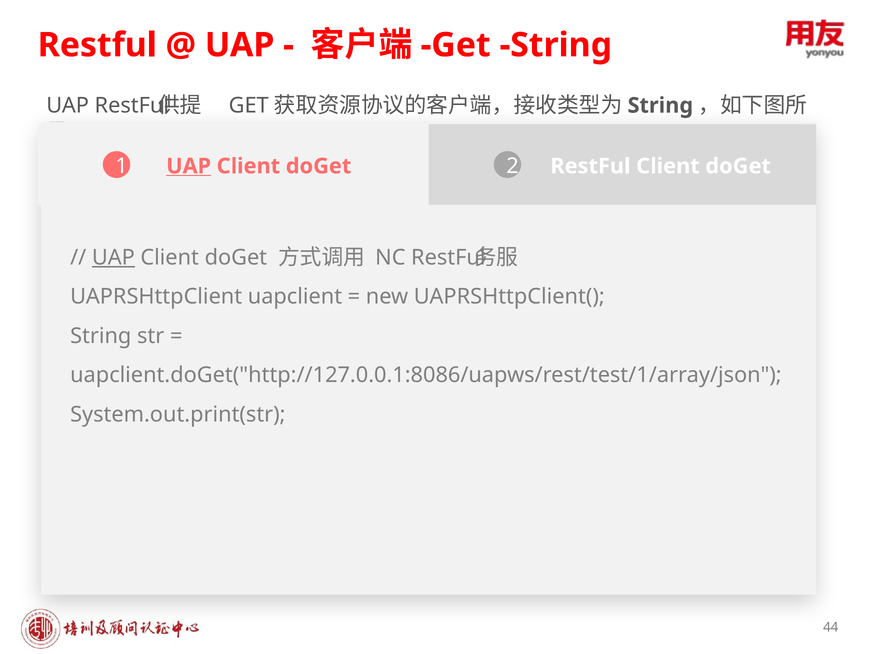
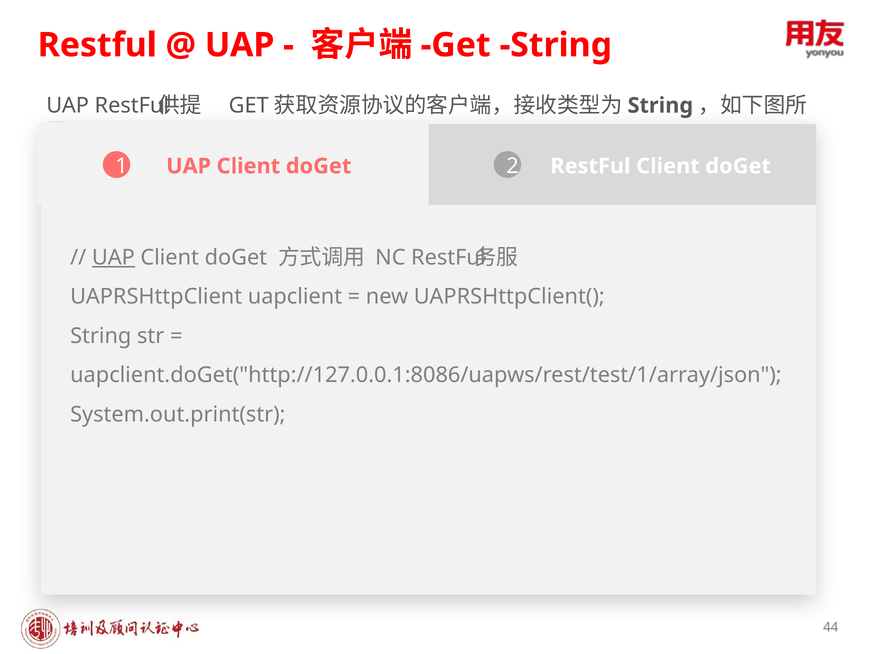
UAP at (189, 166) underline: present -> none
